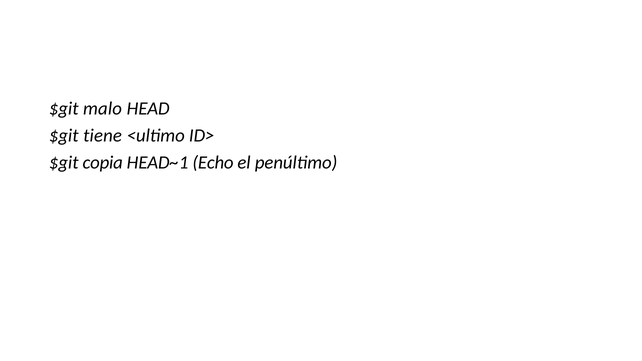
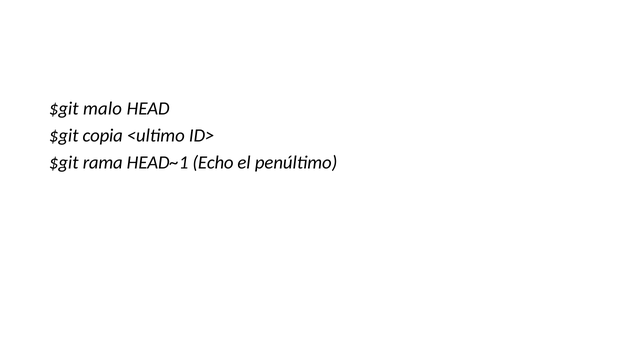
tiene: tiene -> copia
copia: copia -> rama
